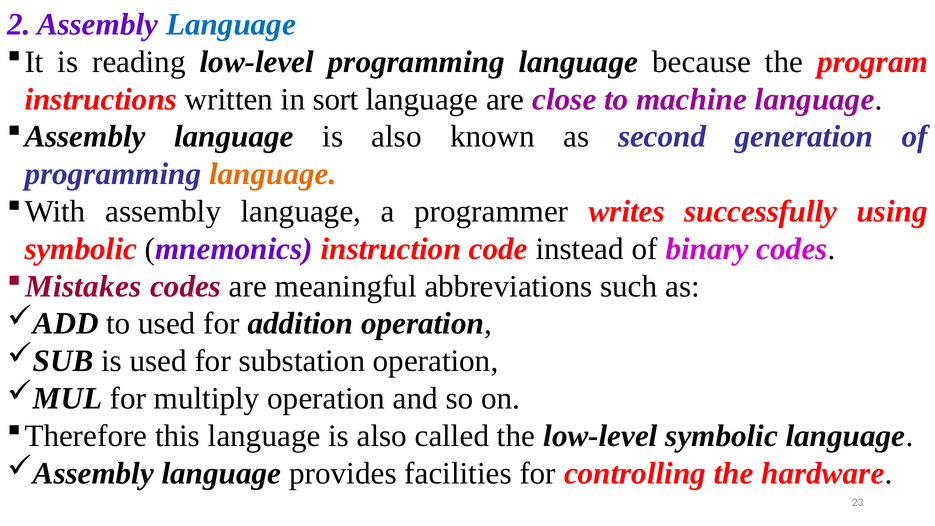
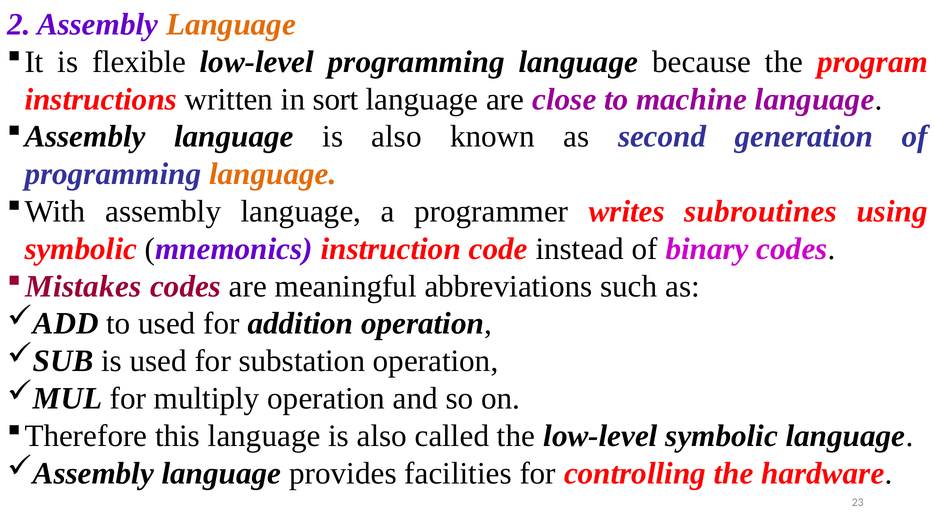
Language at (231, 24) colour: blue -> orange
reading: reading -> flexible
successfully: successfully -> subroutines
